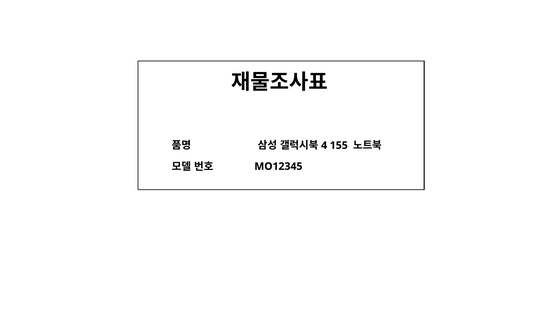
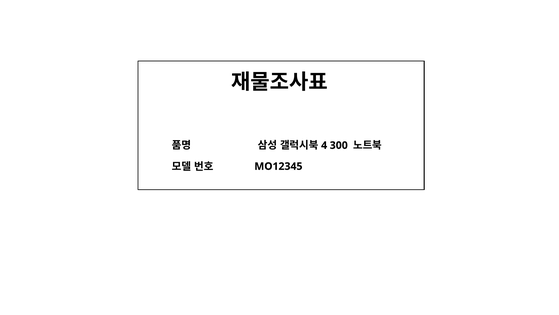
155: 155 -> 300
